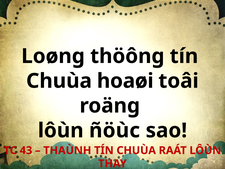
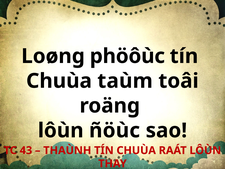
thöông: thöông -> phöôùc
hoaøi: hoaøi -> taùm
